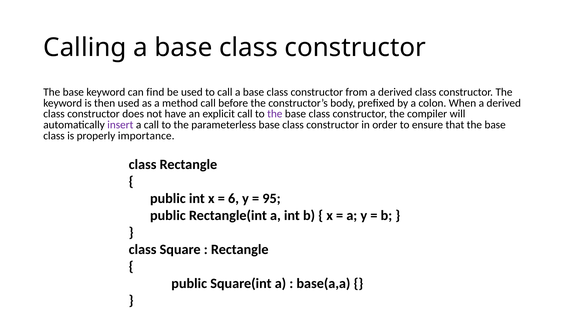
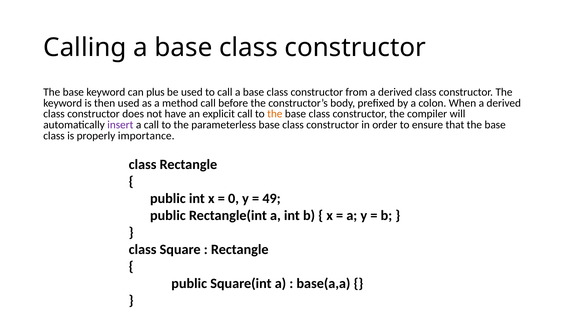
find: find -> plus
the at (275, 114) colour: purple -> orange
6: 6 -> 0
95: 95 -> 49
